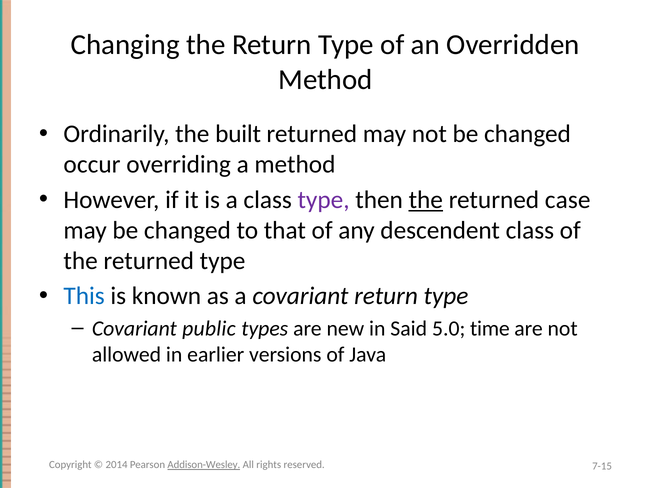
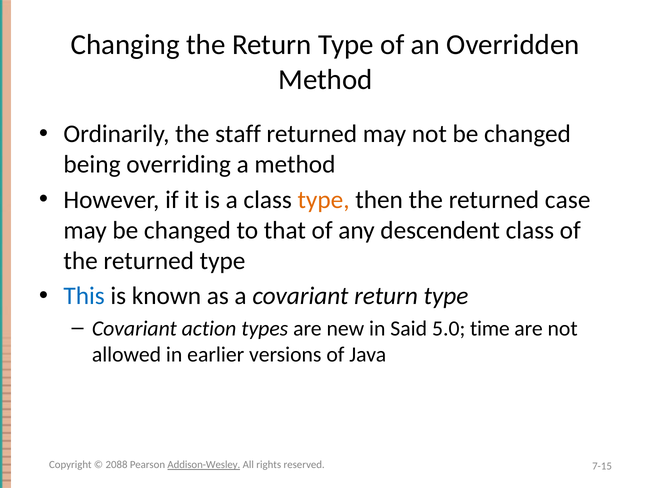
built: built -> staff
occur: occur -> being
type at (324, 200) colour: purple -> orange
the at (426, 200) underline: present -> none
public: public -> action
2014: 2014 -> 2088
